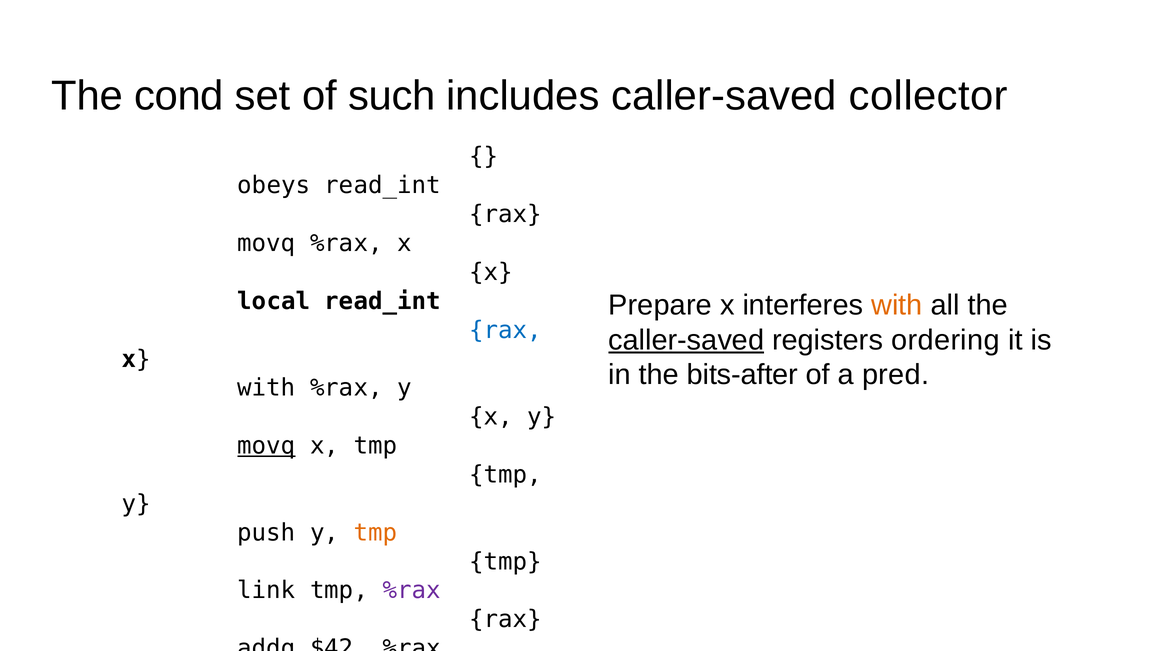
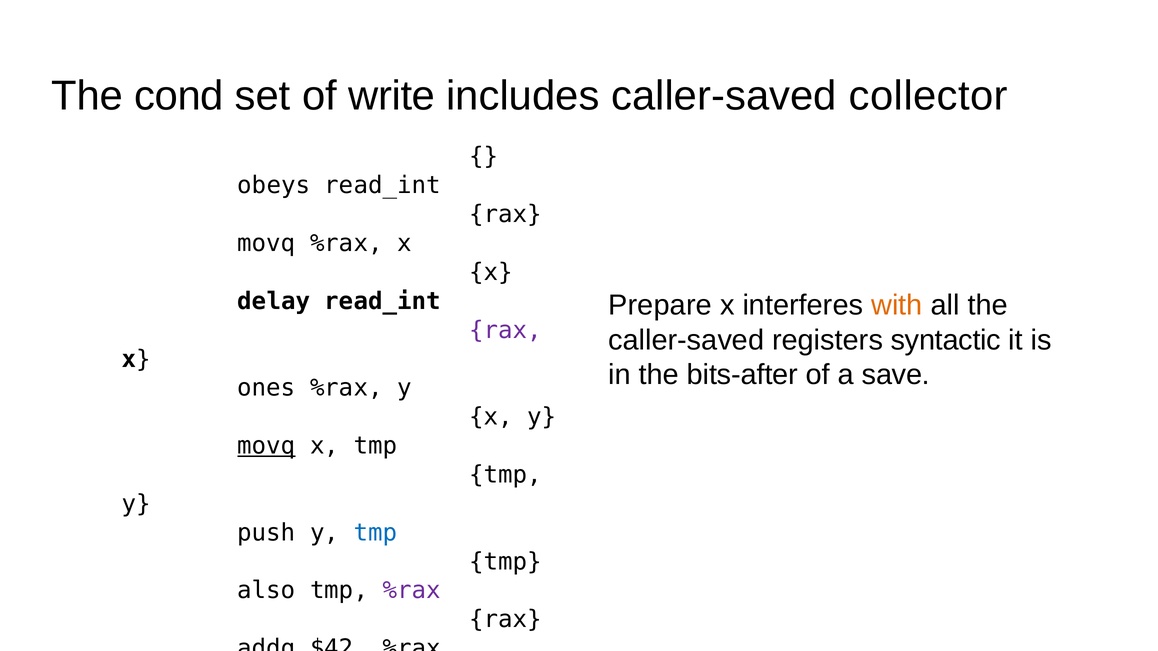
such: such -> write
local: local -> delay
rax at (505, 330) colour: blue -> purple
caller-saved at (686, 340) underline: present -> none
ordering: ordering -> syntactic
pred: pred -> save
with at (266, 388): with -> ones
tmp at (375, 533) colour: orange -> blue
link: link -> also
